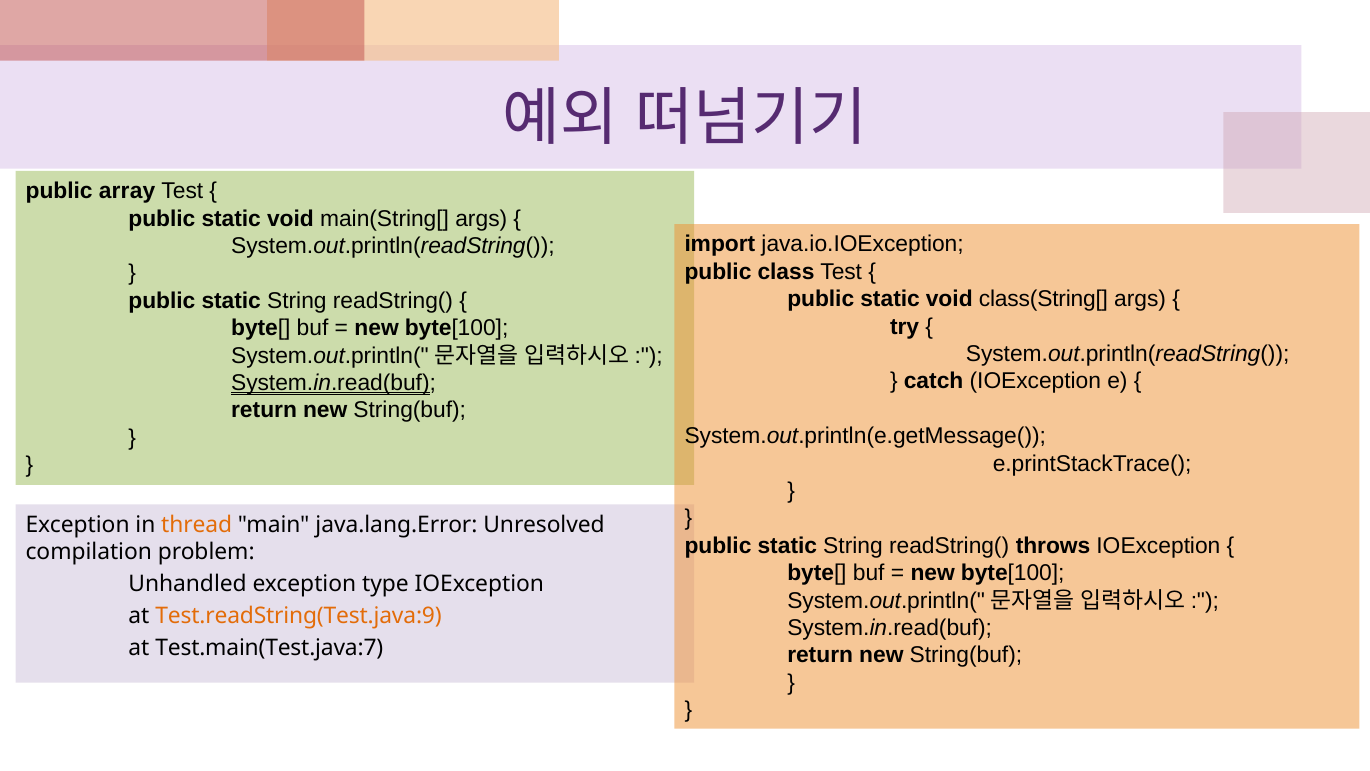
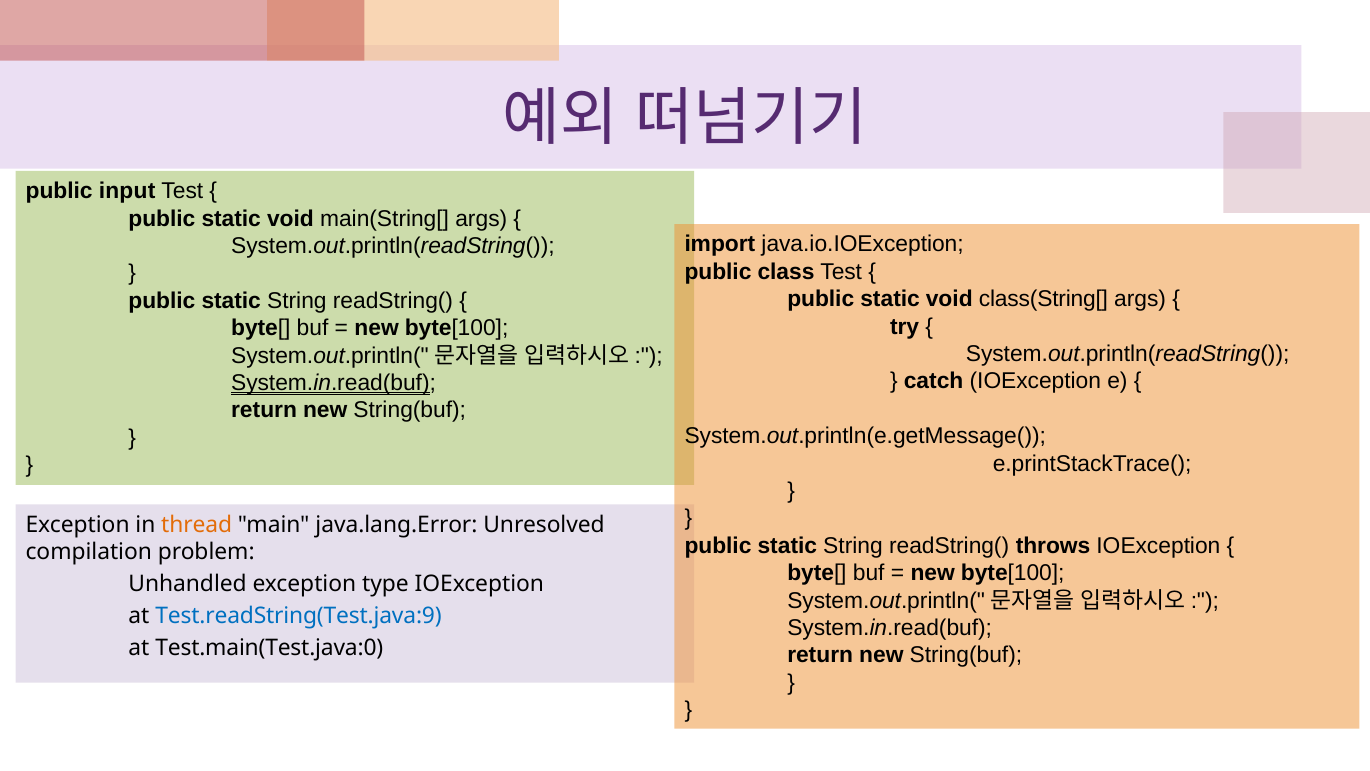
array: array -> input
Test.readString(Test.java:9 colour: orange -> blue
Test.main(Test.java:7: Test.main(Test.java:7 -> Test.main(Test.java:0
